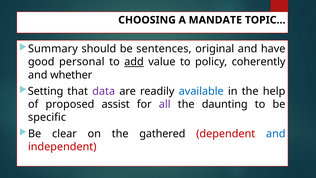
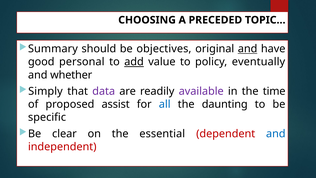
MANDATE: MANDATE -> PRECEDED
sentences: sentences -> objectives
and at (248, 49) underline: none -> present
coherently: coherently -> eventually
Setting: Setting -> Simply
available colour: blue -> purple
help: help -> time
all colour: purple -> blue
gathered: gathered -> essential
